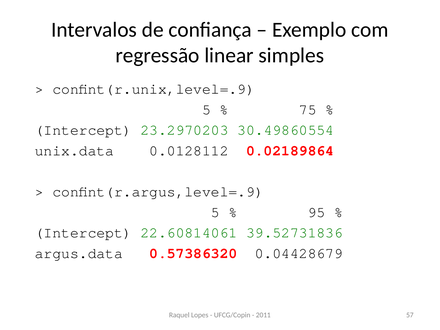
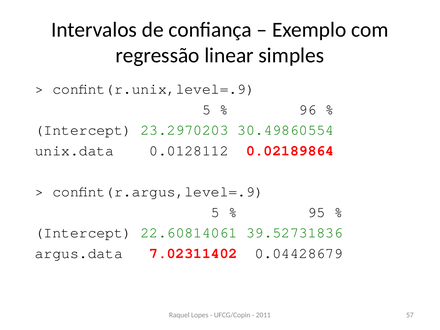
75: 75 -> 96
0.57386320: 0.57386320 -> 7.02311402
